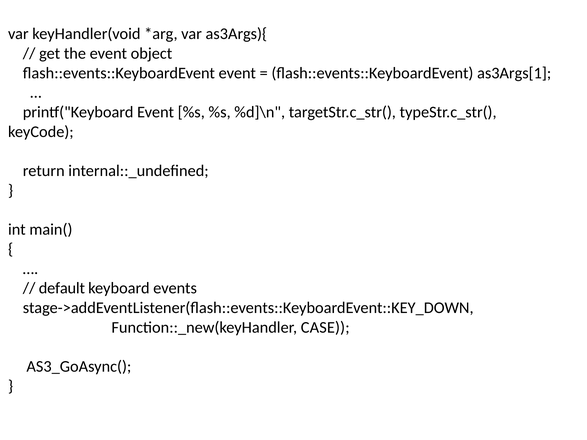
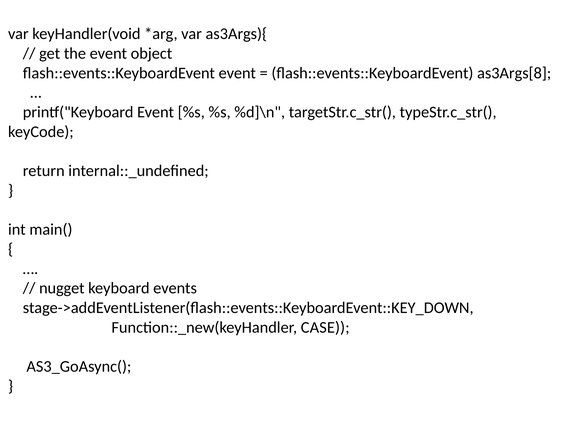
as3Args[1: as3Args[1 -> as3Args[8
default: default -> nugget
